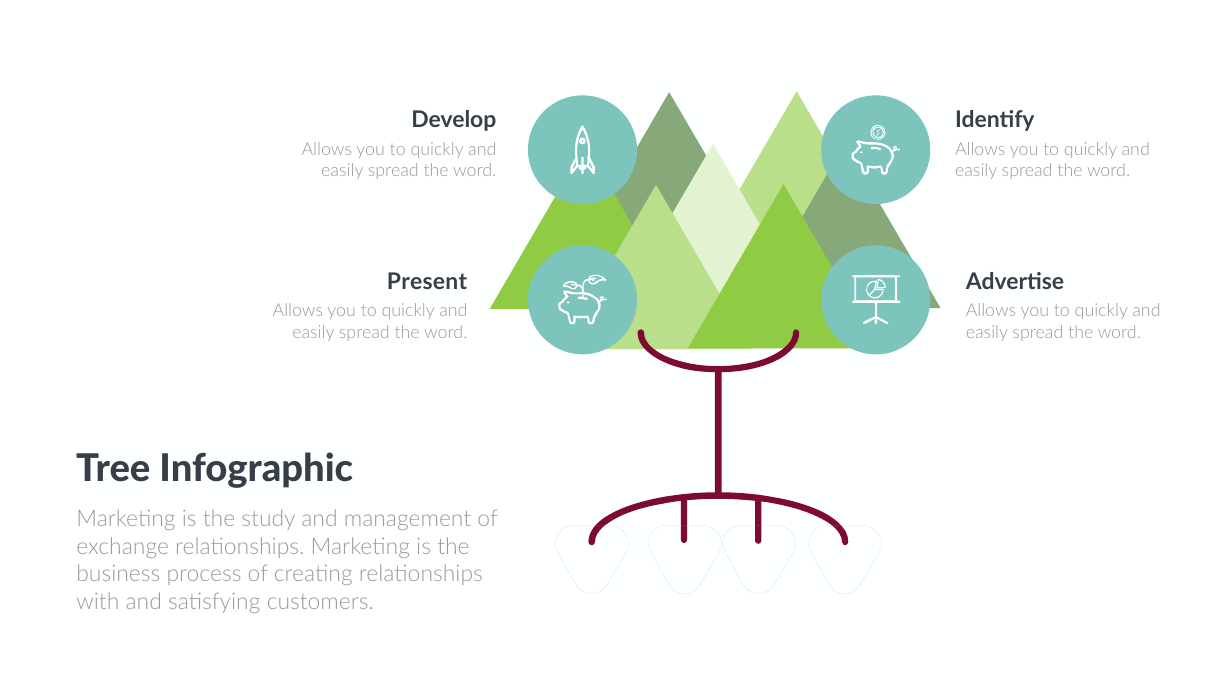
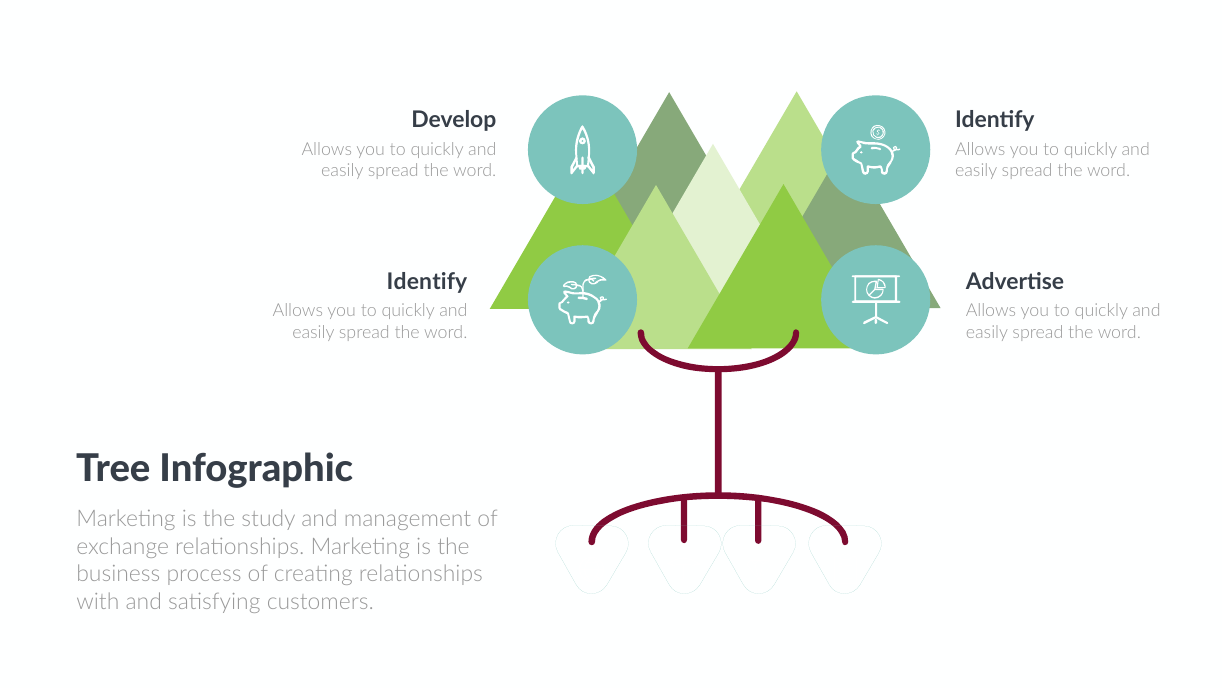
Present at (427, 282): Present -> Identify
